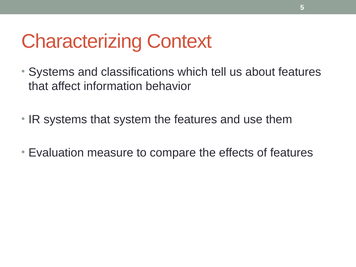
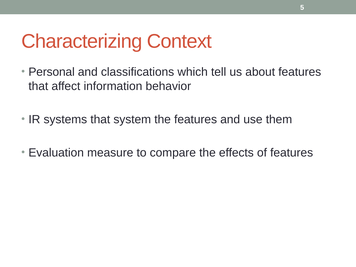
Systems at (52, 72): Systems -> Personal
